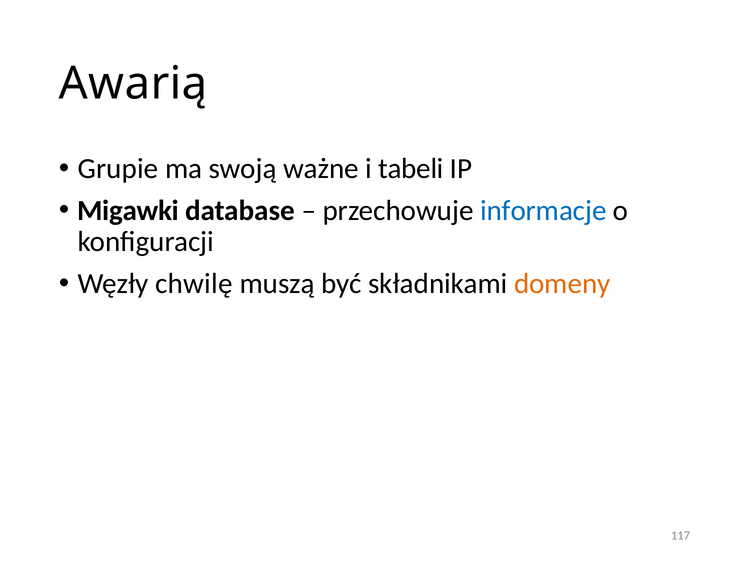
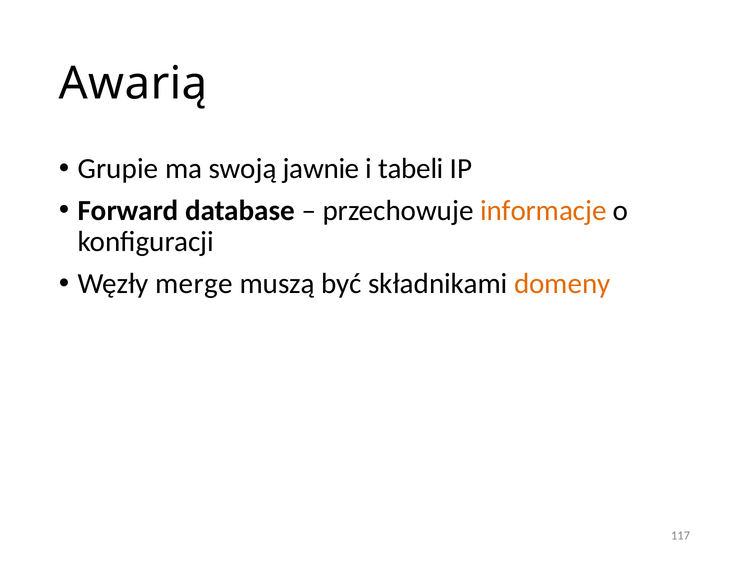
ważne: ważne -> jawnie
Migawki: Migawki -> Forward
informacje colour: blue -> orange
chwilę: chwilę -> merge
